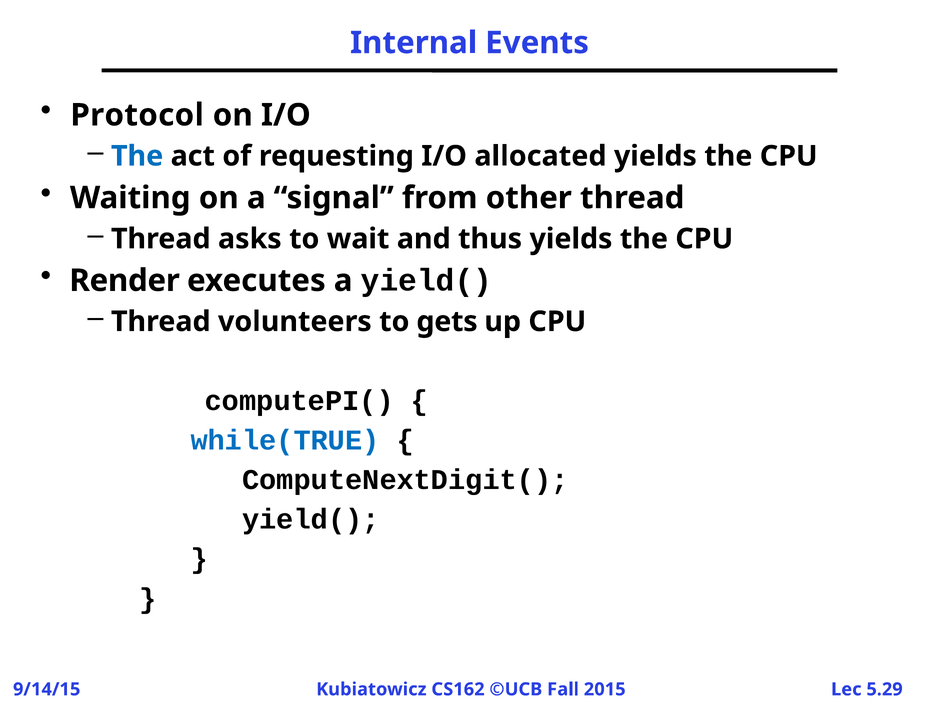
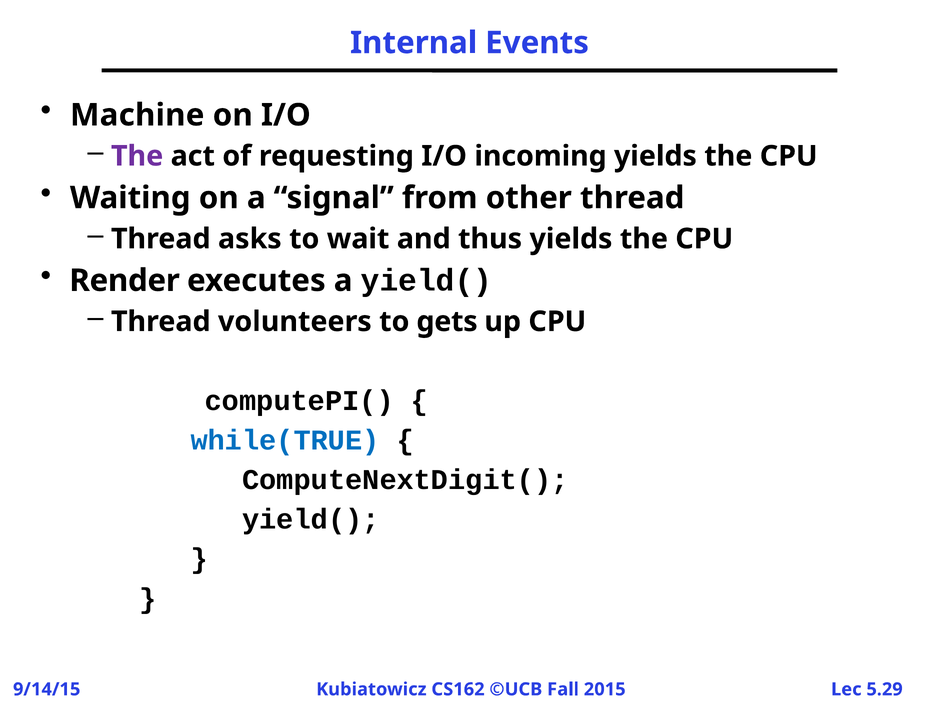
Protocol: Protocol -> Machine
The at (137, 156) colour: blue -> purple
allocated: allocated -> incoming
